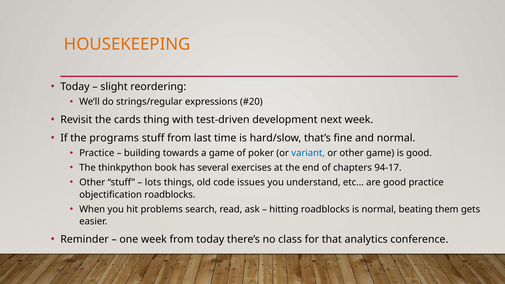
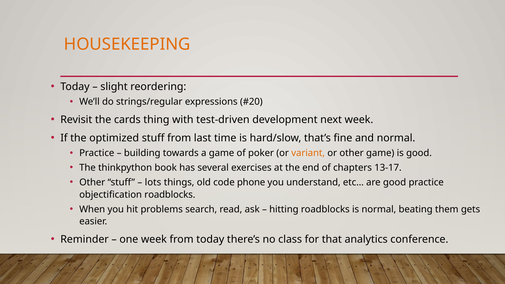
programs: programs -> optimized
variant colour: blue -> orange
94-17: 94-17 -> 13-17
issues: issues -> phone
